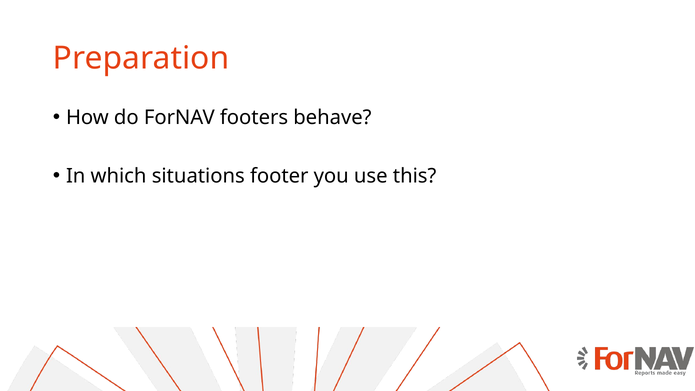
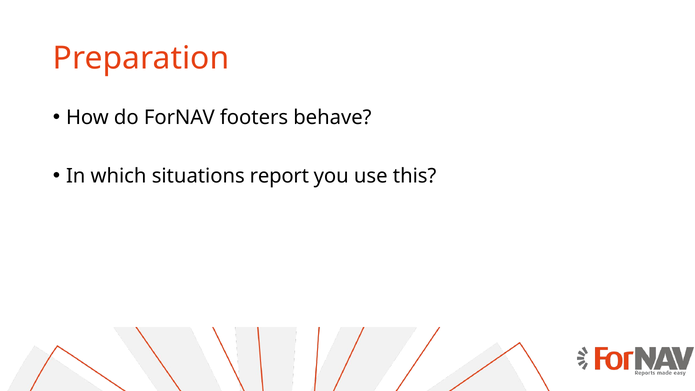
footer: footer -> report
